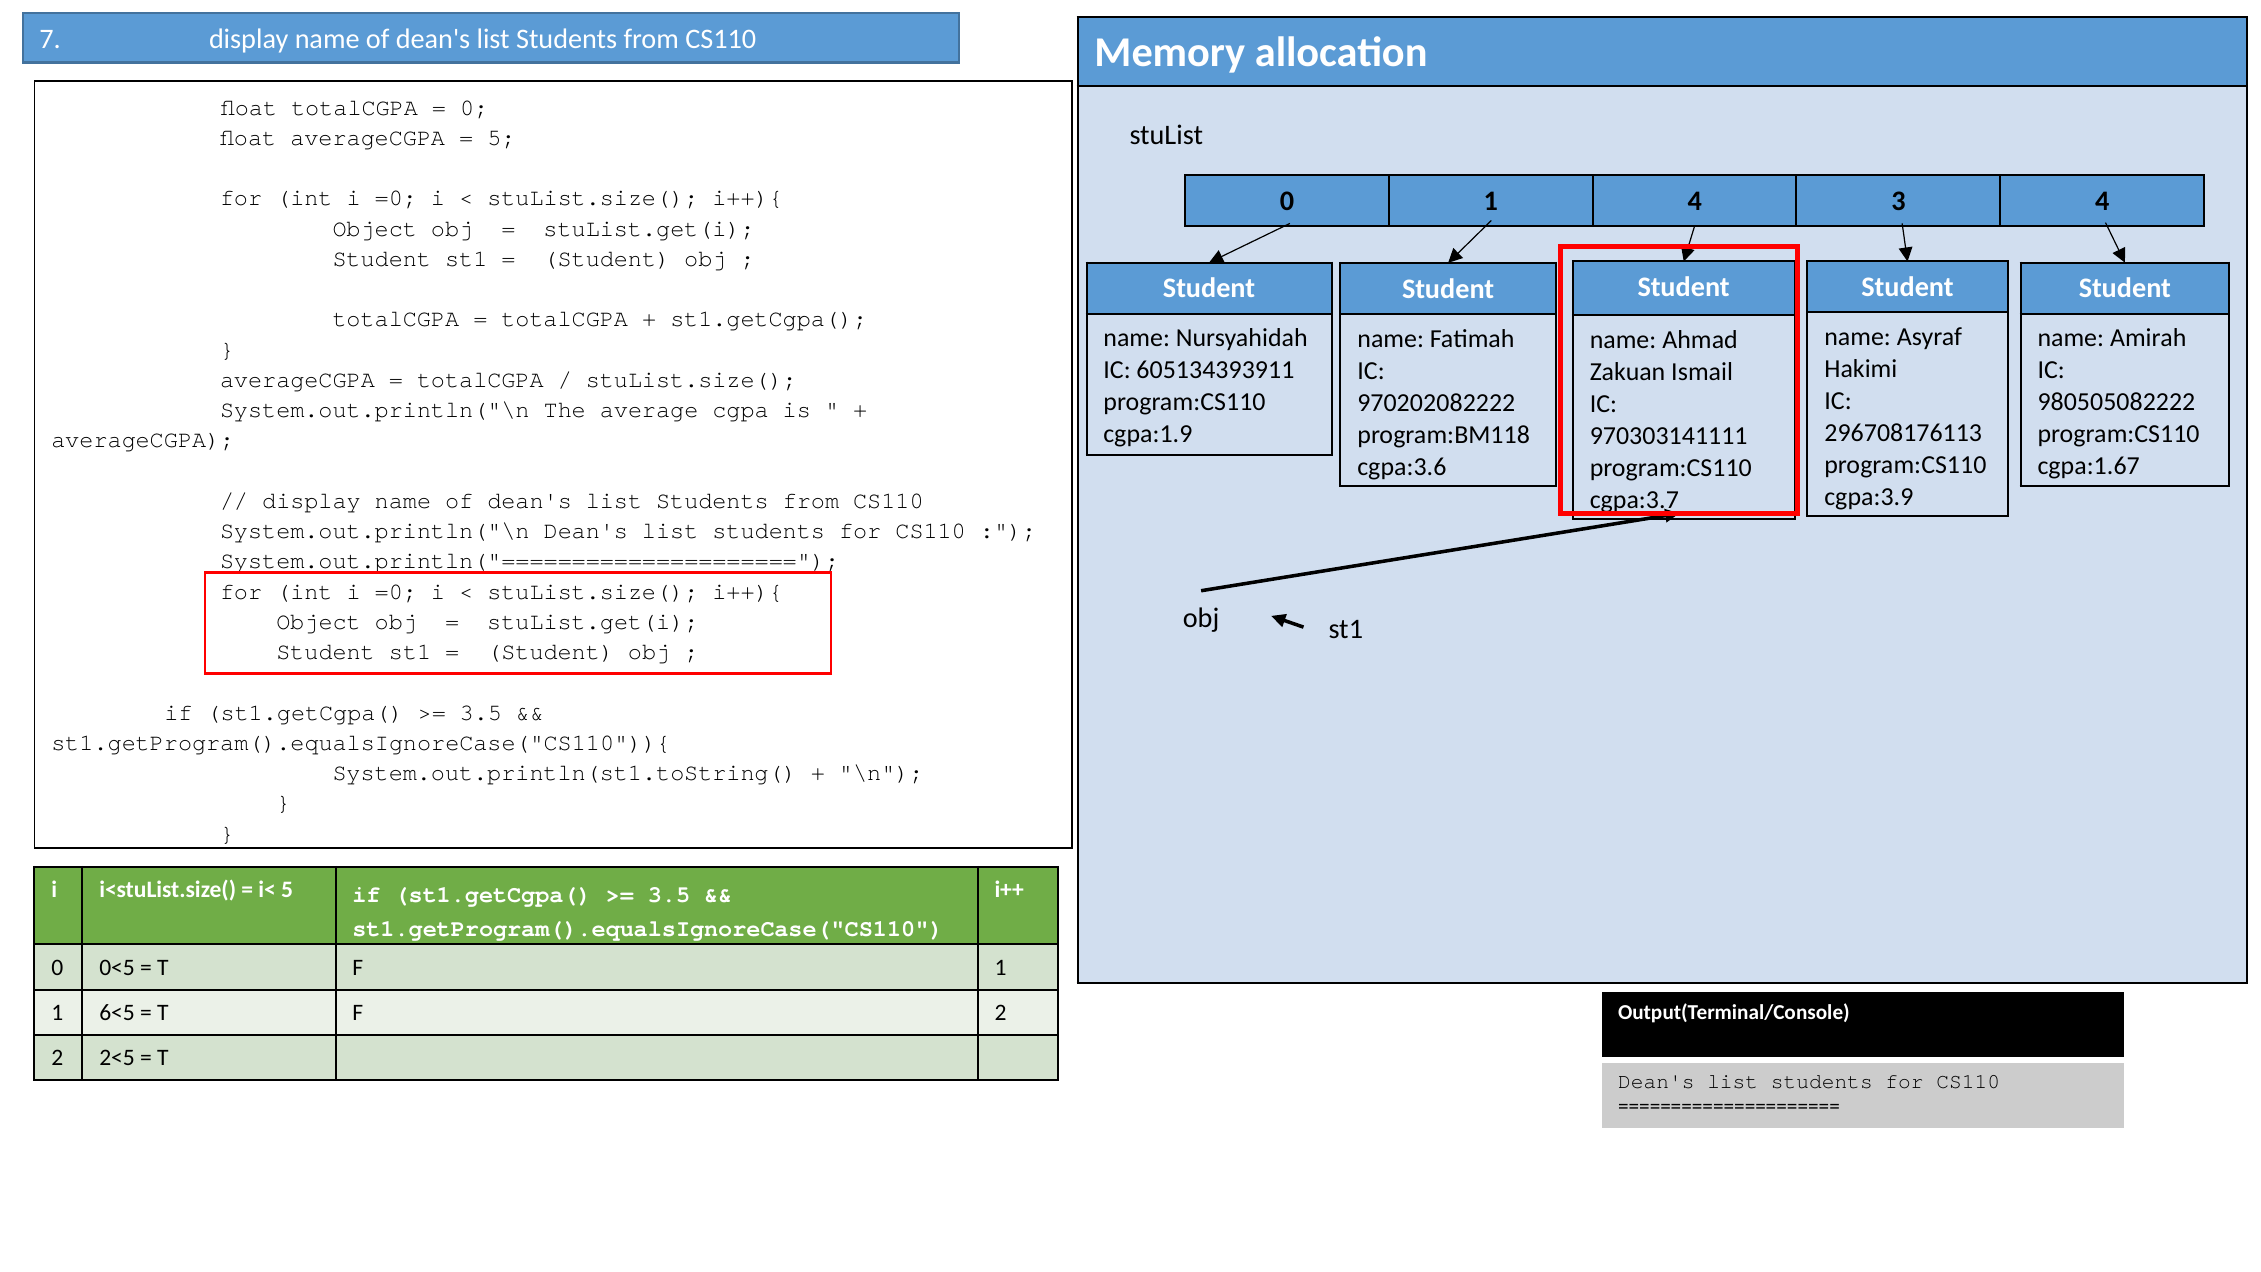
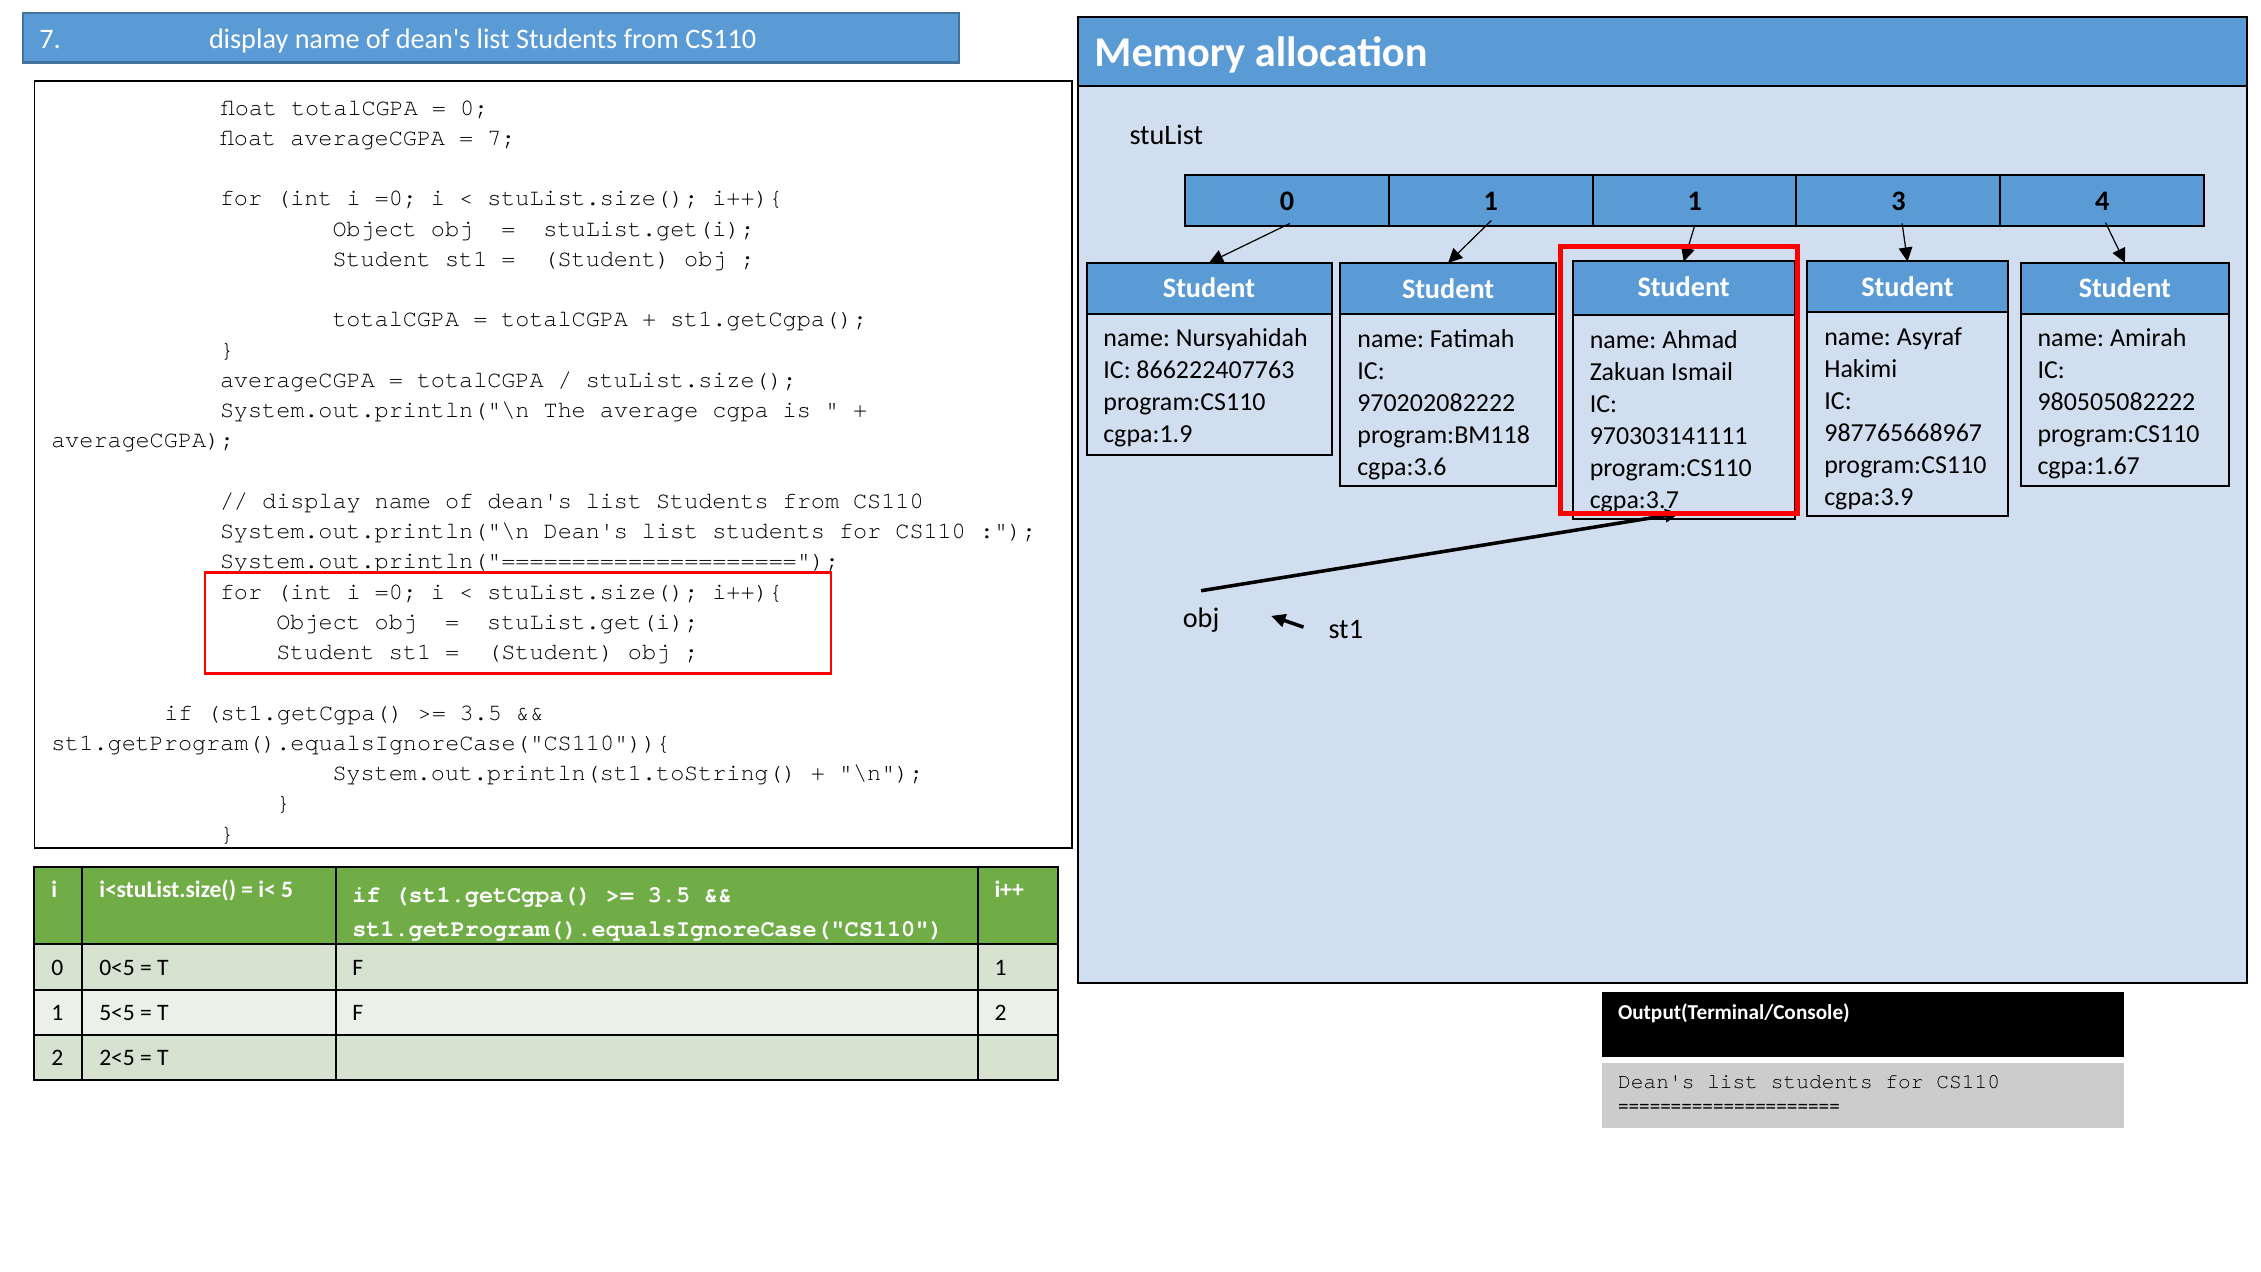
5 at (502, 138): 5 -> 7
0 1 4: 4 -> 1
605134393911: 605134393911 -> 866222407763
296708176113: 296708176113 -> 987765668967
6<5: 6<5 -> 5<5
